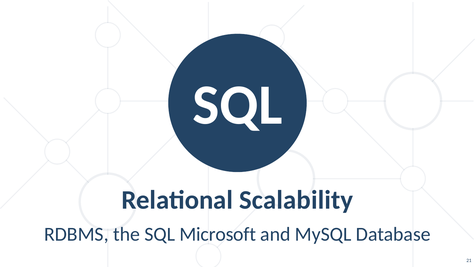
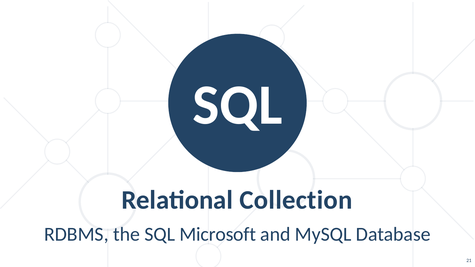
Scalability: Scalability -> Collection
